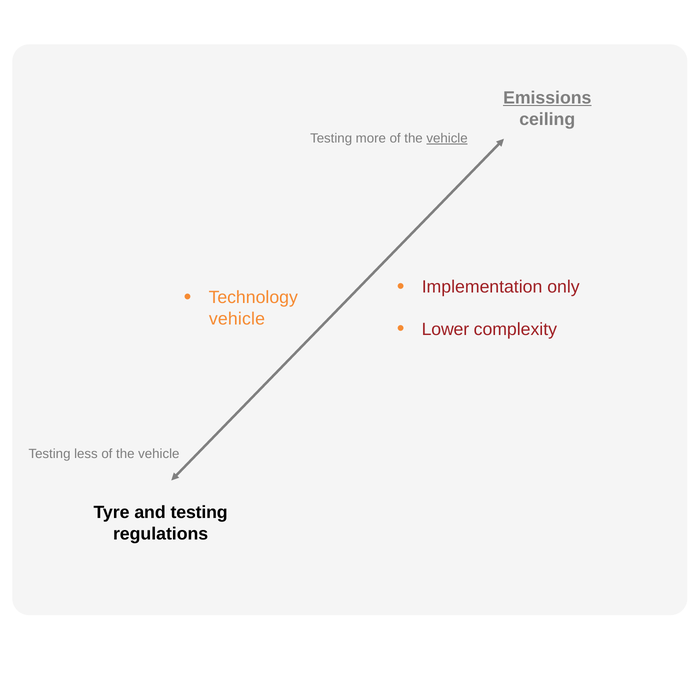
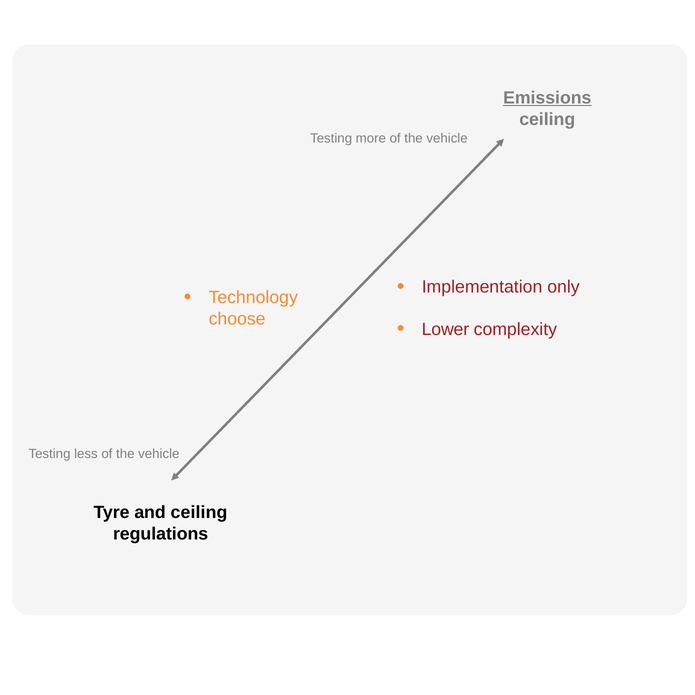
vehicle at (447, 138) underline: present -> none
vehicle at (237, 319): vehicle -> choose
and testing: testing -> ceiling
